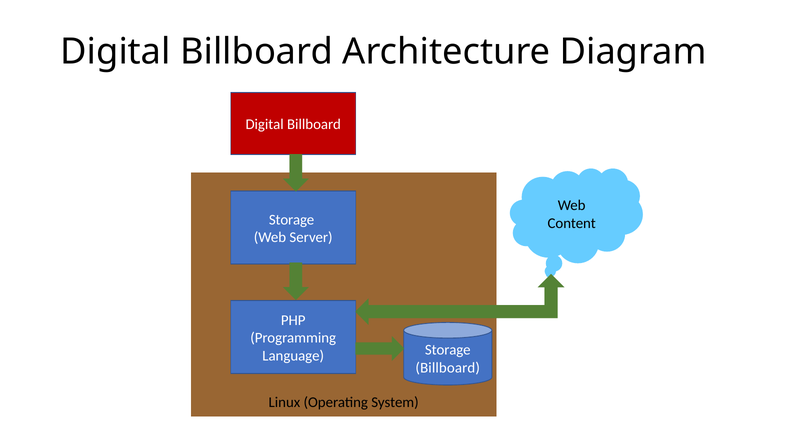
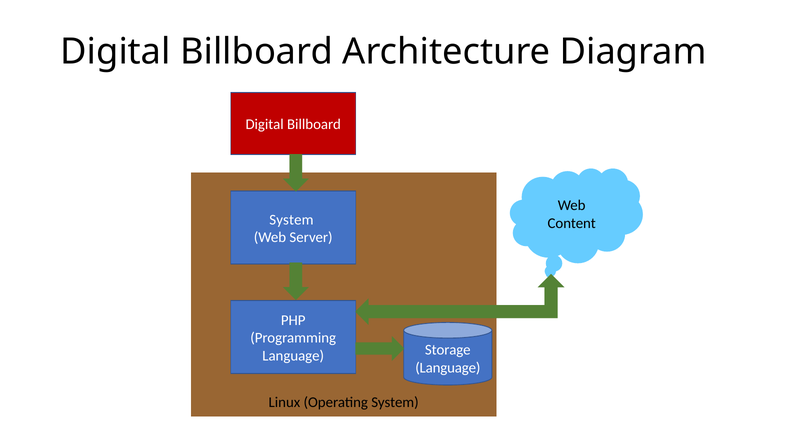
Storage at (292, 219): Storage -> System
Billboard at (448, 367): Billboard -> Language
